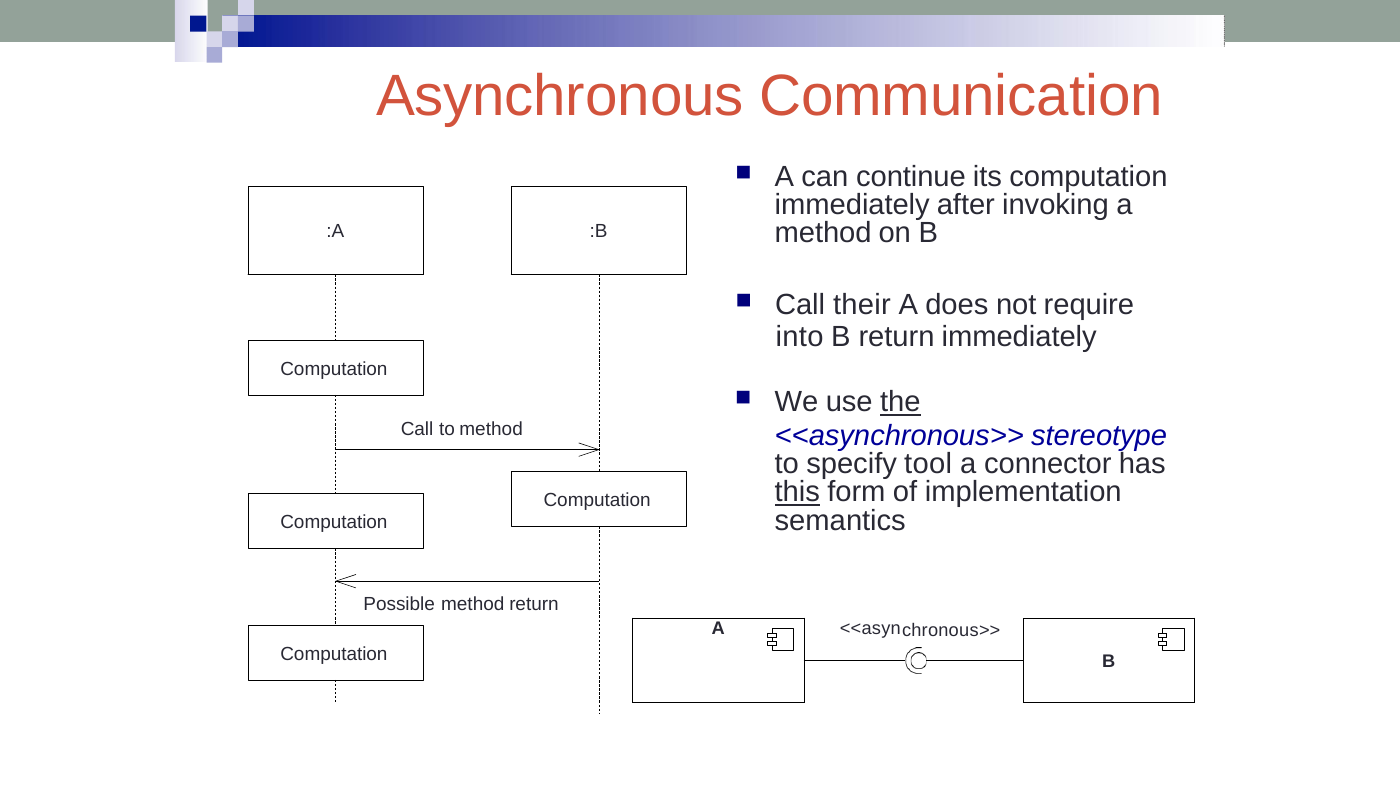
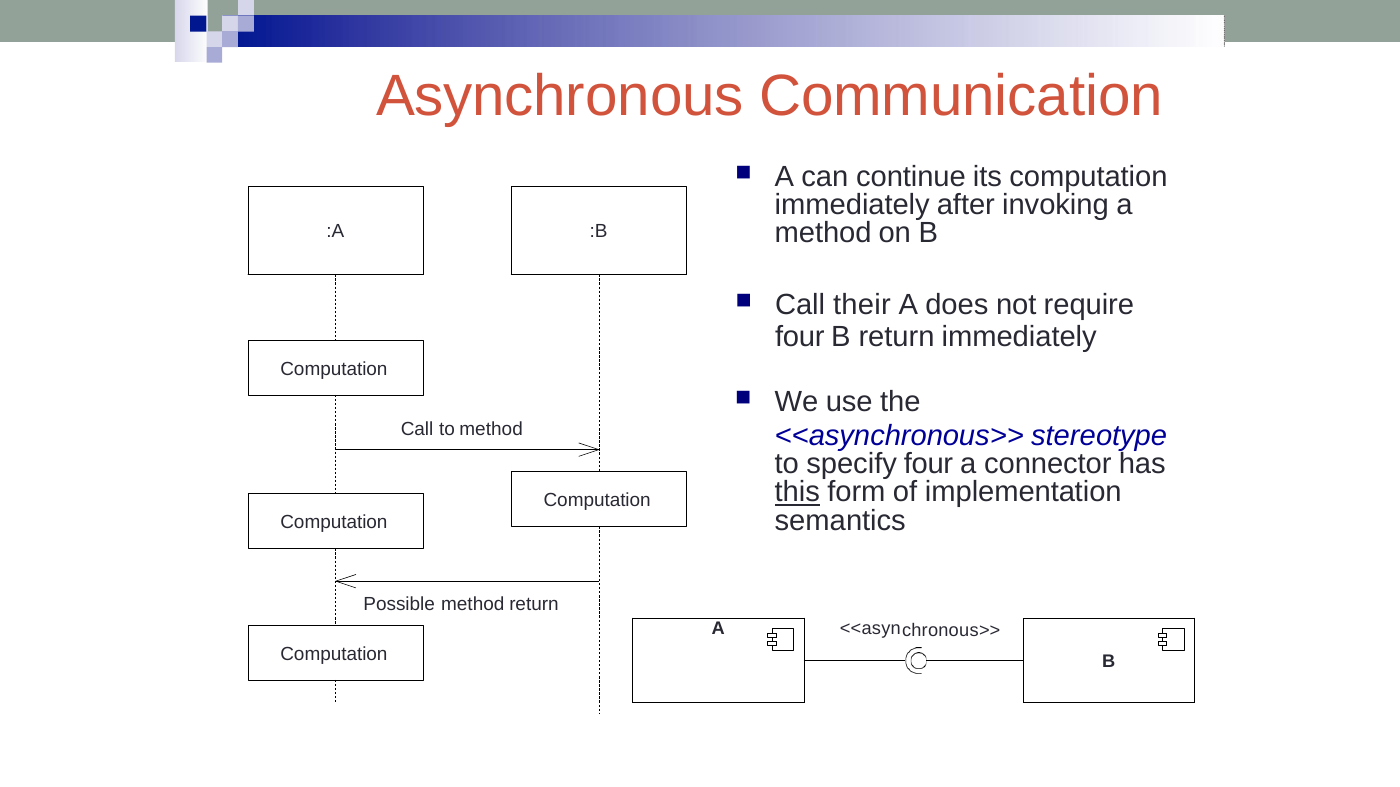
into at (800, 337): into -> four
the underline: present -> none
specify tool: tool -> four
